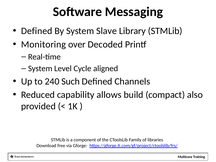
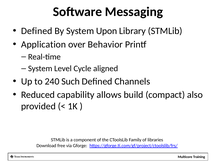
Slave: Slave -> Upon
Monitoring: Monitoring -> Application
Decoded: Decoded -> Behavior
